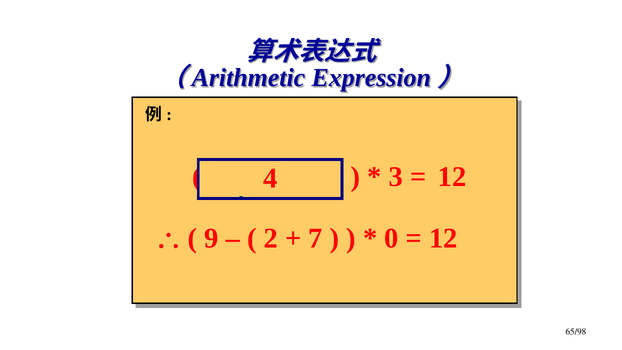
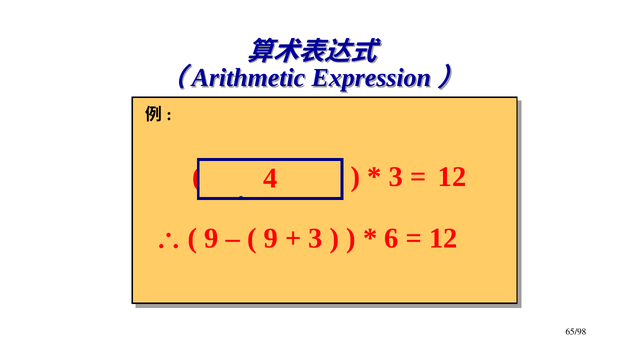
2 at (271, 238): 2 -> 9
7 at (316, 238): 7 -> 3
0: 0 -> 6
